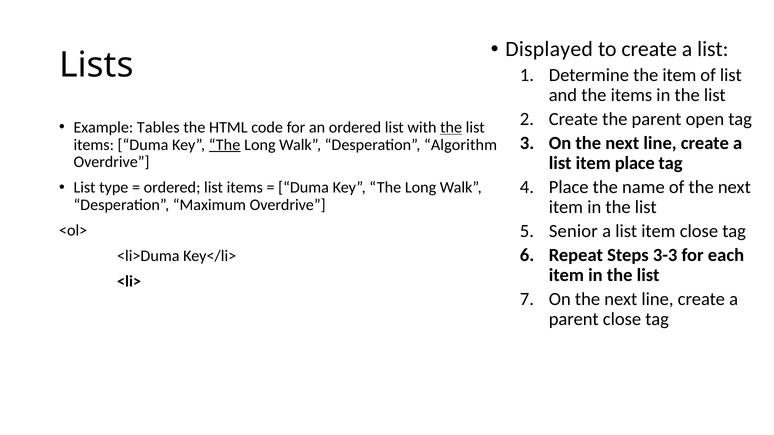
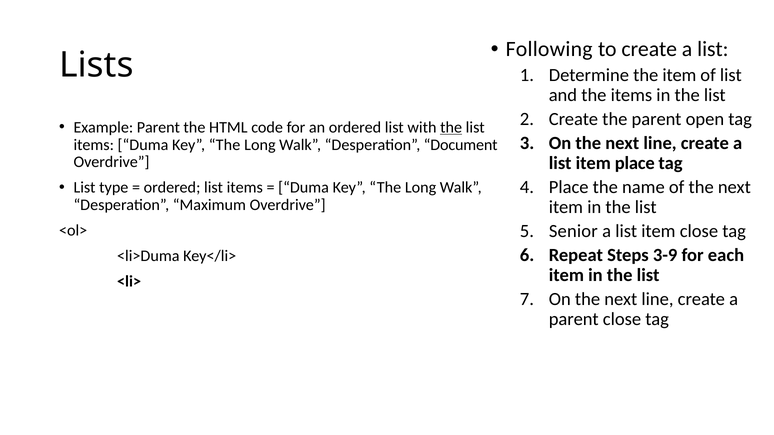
Displayed: Displayed -> Following
Example Tables: Tables -> Parent
The at (225, 145) underline: present -> none
Algorithm: Algorithm -> Document
3-3: 3-3 -> 3-9
